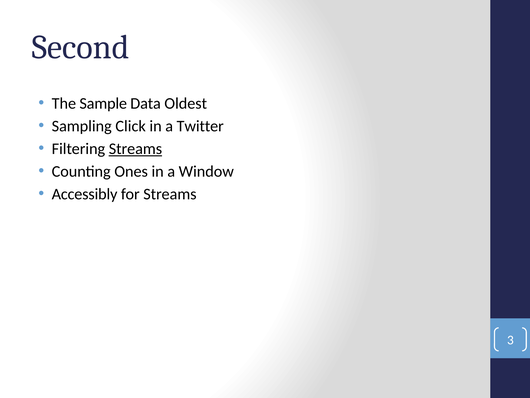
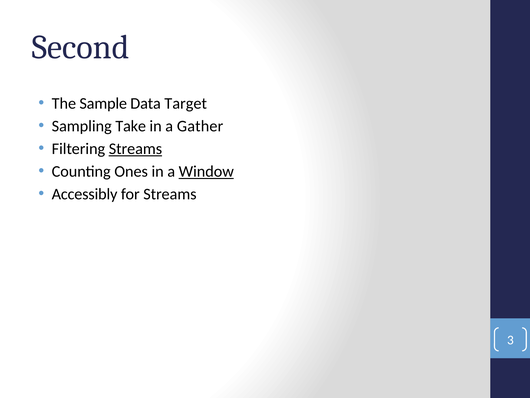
Oldest: Oldest -> Target
Click: Click -> Take
Twitter: Twitter -> Gather
Window underline: none -> present
